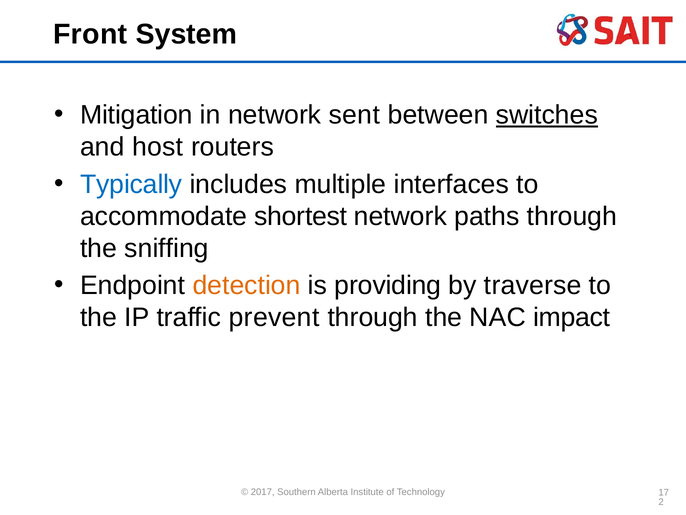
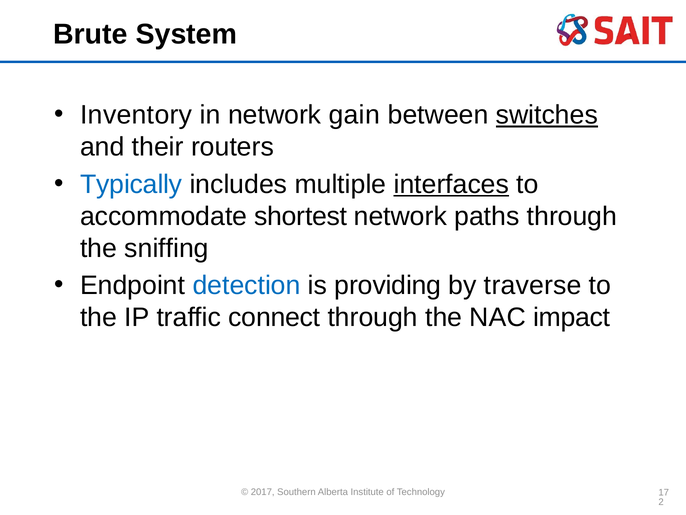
Front: Front -> Brute
Mitigation: Mitigation -> Inventory
sent: sent -> gain
host: host -> their
interfaces underline: none -> present
detection colour: orange -> blue
prevent: prevent -> connect
